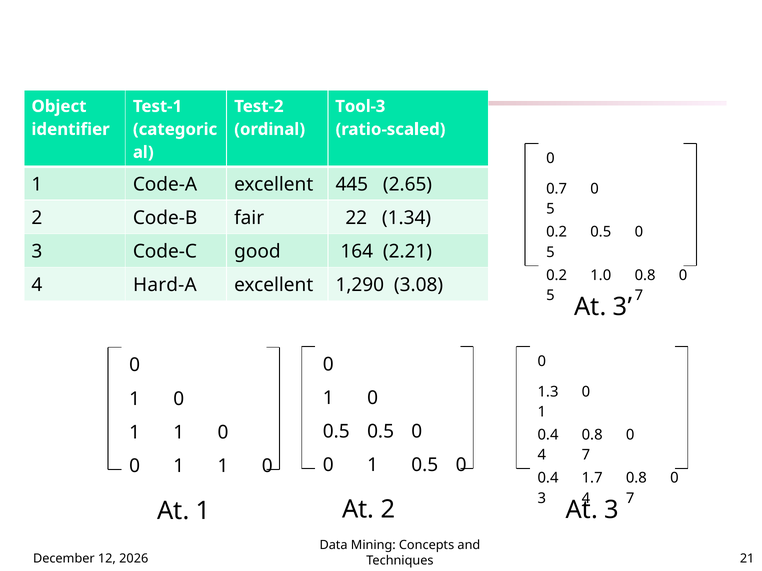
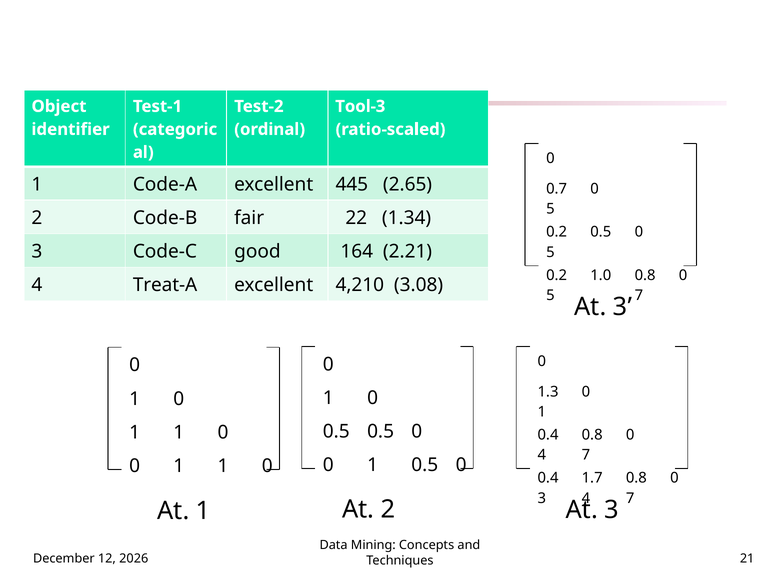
Hard-A: Hard-A -> Treat-A
1,290: 1,290 -> 4,210
